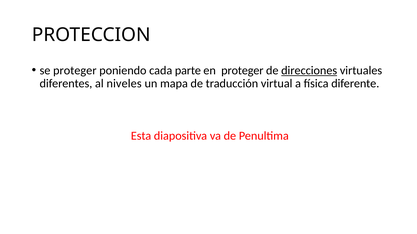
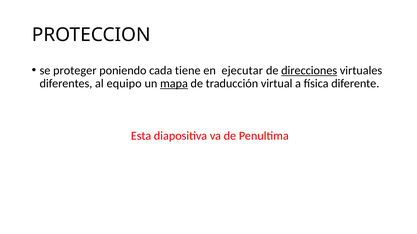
parte: parte -> tiene
en proteger: proteger -> ejecutar
niveles: niveles -> equipo
mapa underline: none -> present
